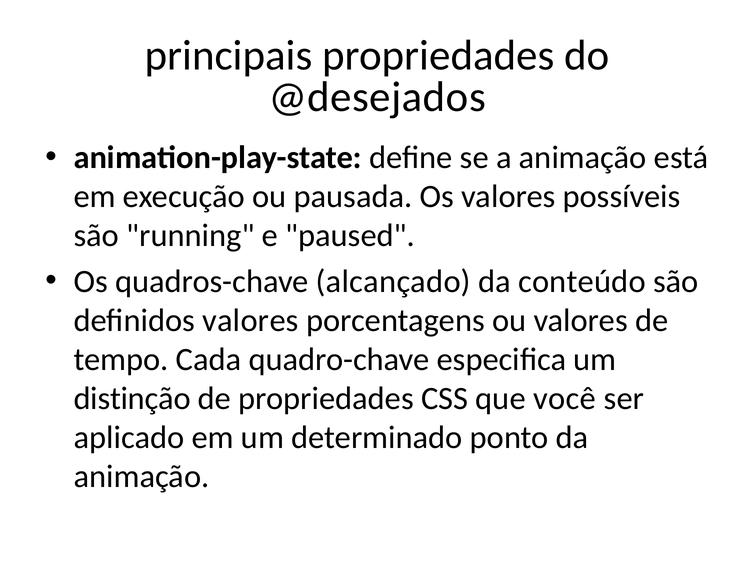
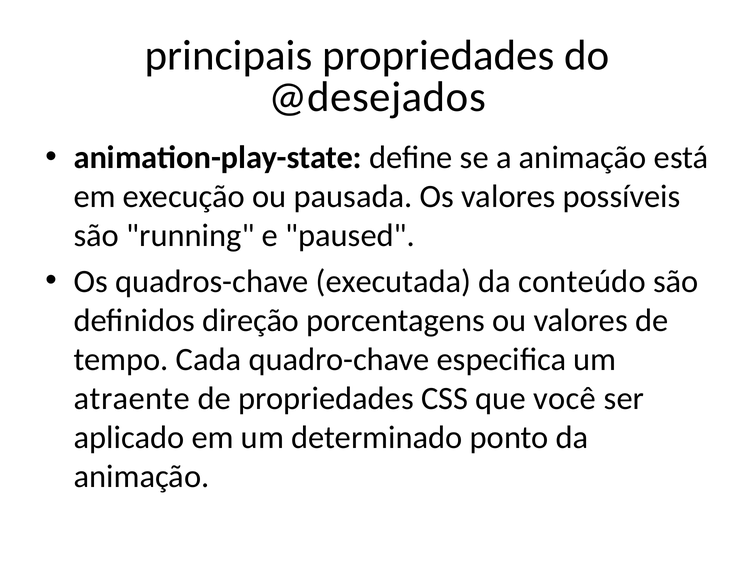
alcançado: alcançado -> executada
definidos valores: valores -> direção
distinção: distinção -> atraente
